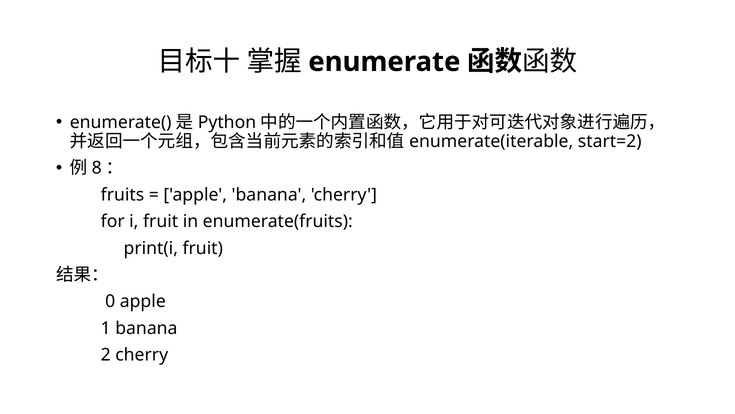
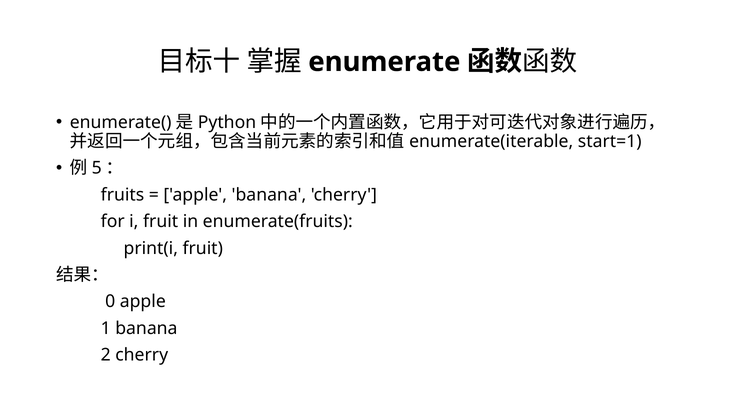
start=2: start=2 -> start=1
8: 8 -> 5
